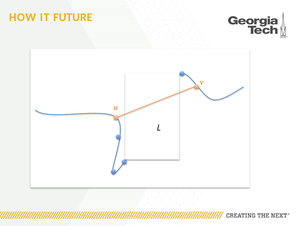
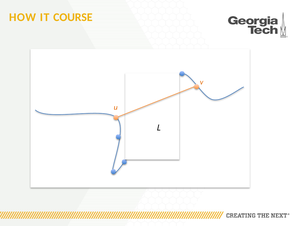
FUTURE: FUTURE -> COURSE
